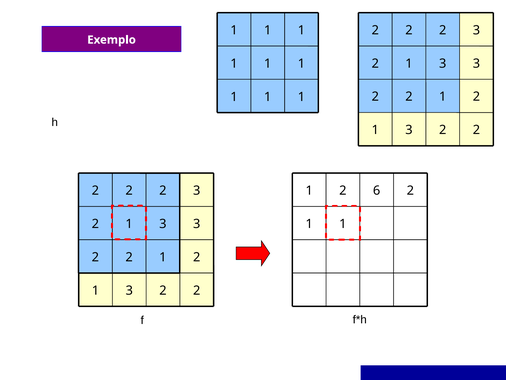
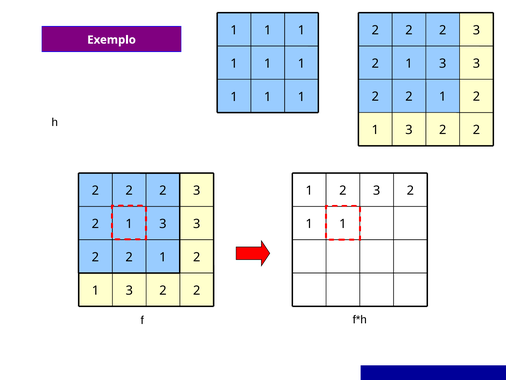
6 at (377, 190): 6 -> 3
